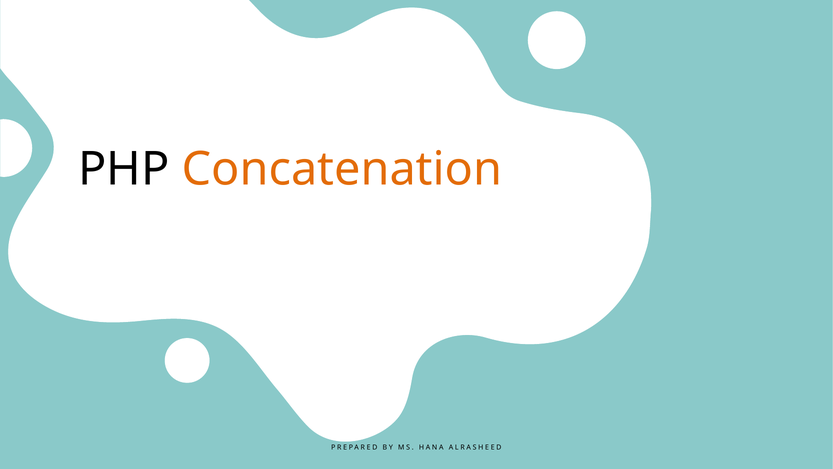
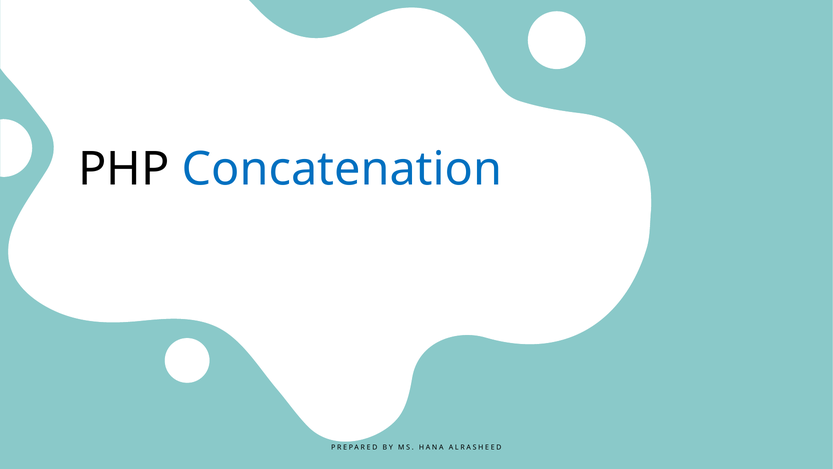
Concatenation colour: orange -> blue
